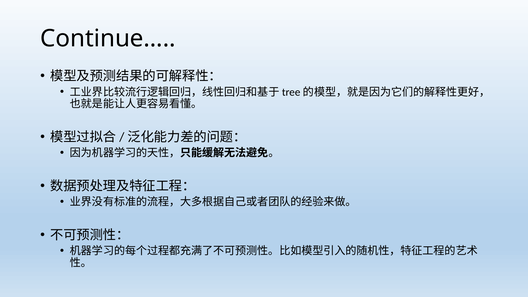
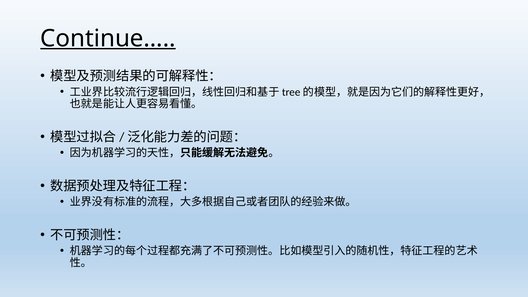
Continue… underline: none -> present
